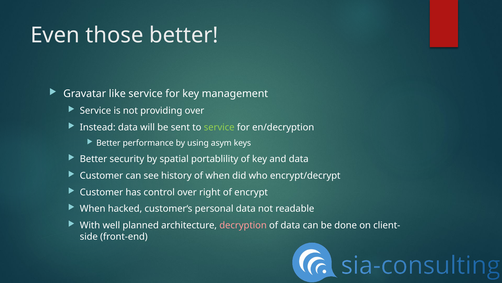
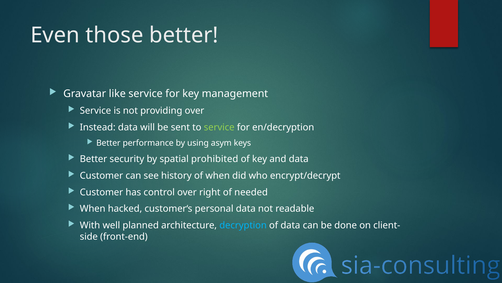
portablility: portablility -> prohibited
encrypt: encrypt -> needed
decryption colour: pink -> light blue
